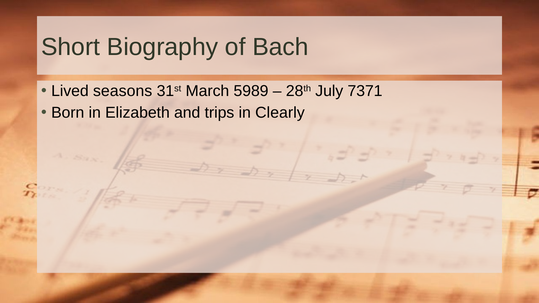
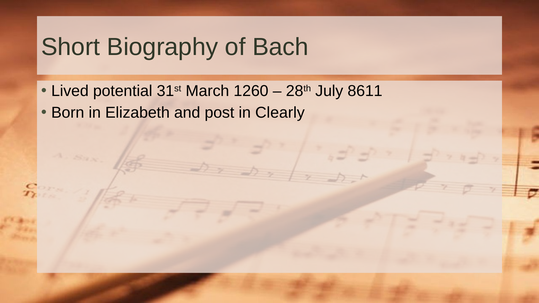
seasons: seasons -> potential
5989: 5989 -> 1260
7371: 7371 -> 8611
trips: trips -> post
